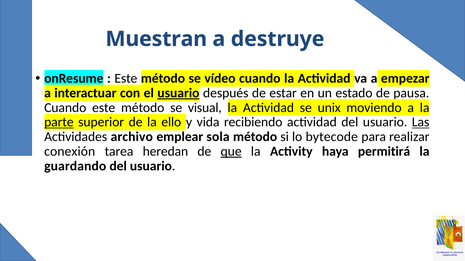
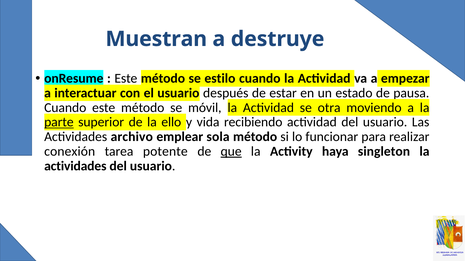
vídeo: vídeo -> estilo
usuario at (178, 93) underline: present -> none
visual: visual -> móvil
unix: unix -> otra
Las underline: present -> none
bytecode: bytecode -> funcionar
heredan: heredan -> potente
permitirá: permitirá -> singleton
guardando at (75, 166): guardando -> actividades
